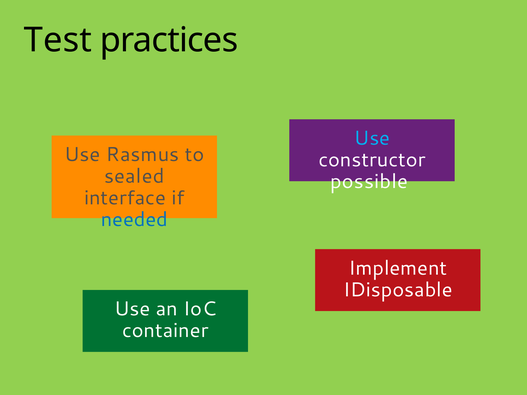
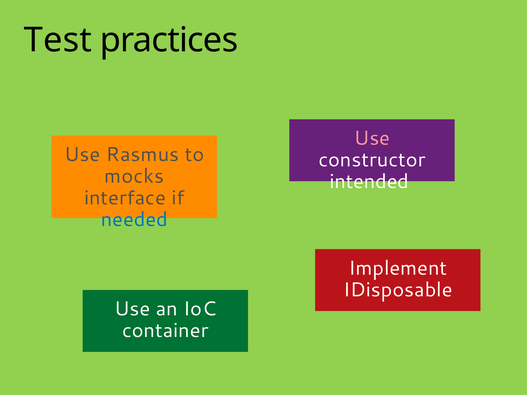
Use at (372, 138) colour: light blue -> pink
sealed: sealed -> mocks
possible: possible -> intended
